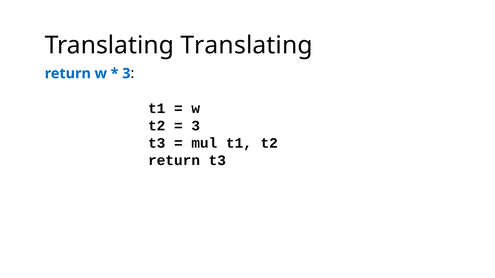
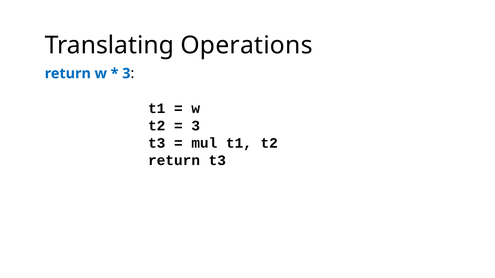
Translating Translating: Translating -> Operations
